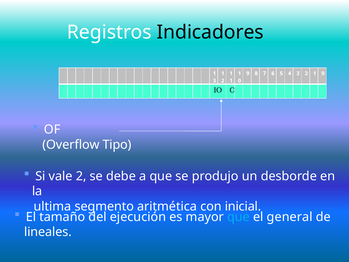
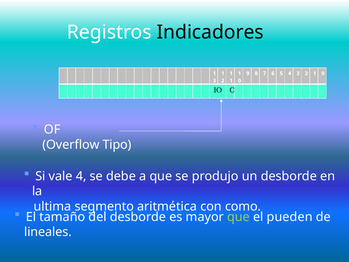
vale 2: 2 -> 4
inicial: inicial -> como
del ejecución: ejecución -> desborde
que at (238, 217) colour: light blue -> light green
general: general -> pueden
